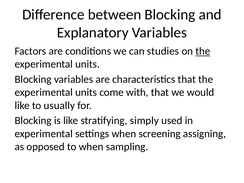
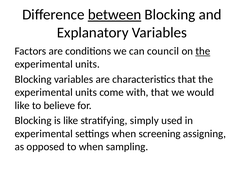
between underline: none -> present
studies: studies -> council
usually: usually -> believe
